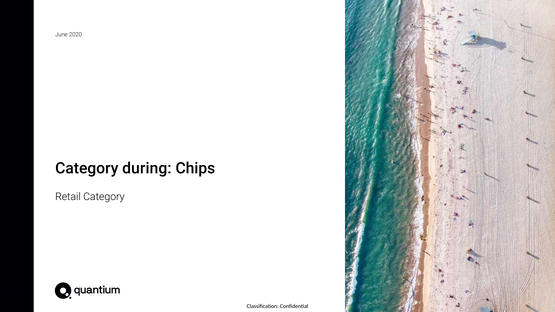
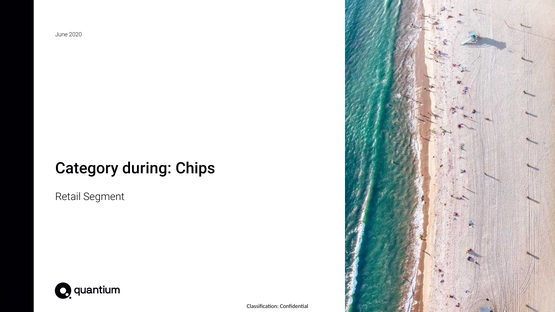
Retail Category: Category -> Segment
